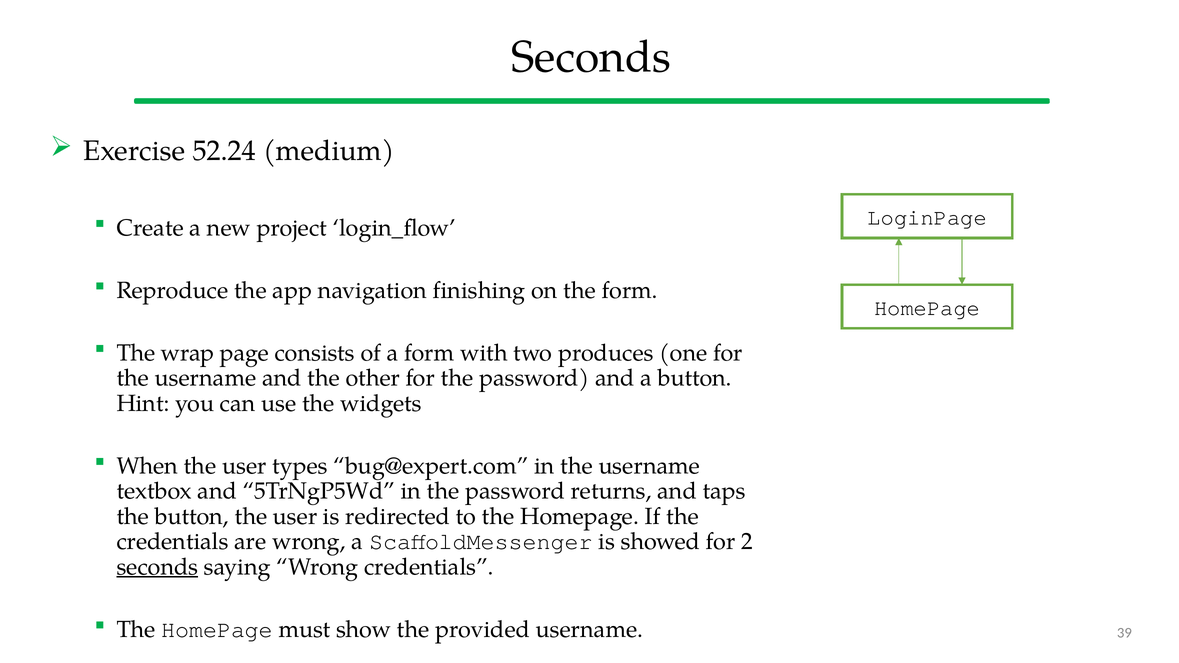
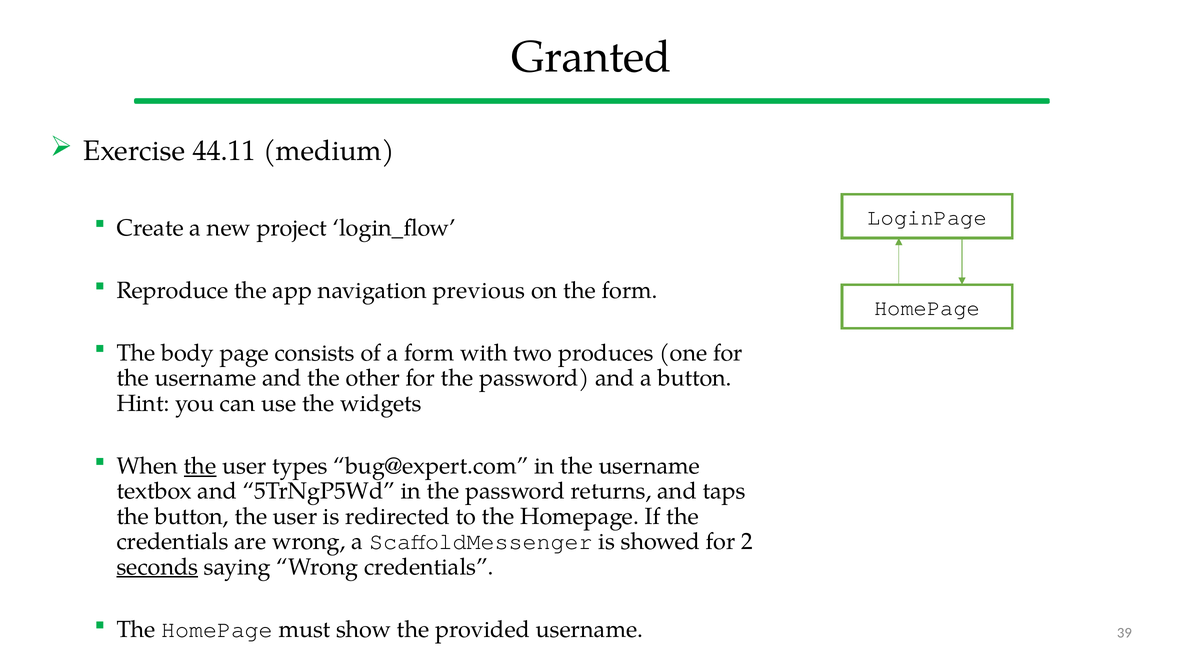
Seconds at (591, 57): Seconds -> Granted
52.24: 52.24 -> 44.11
finishing: finishing -> previous
wrap: wrap -> body
the at (200, 466) underline: none -> present
